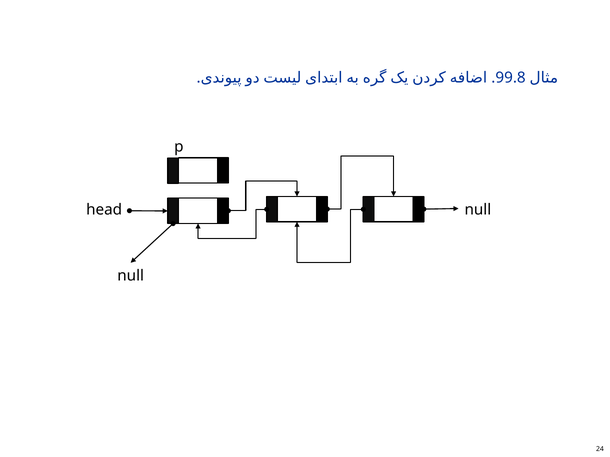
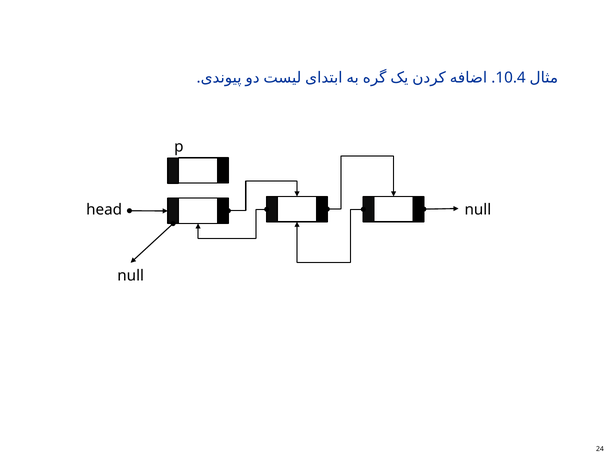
99.8: 99.8 -> 10.4
